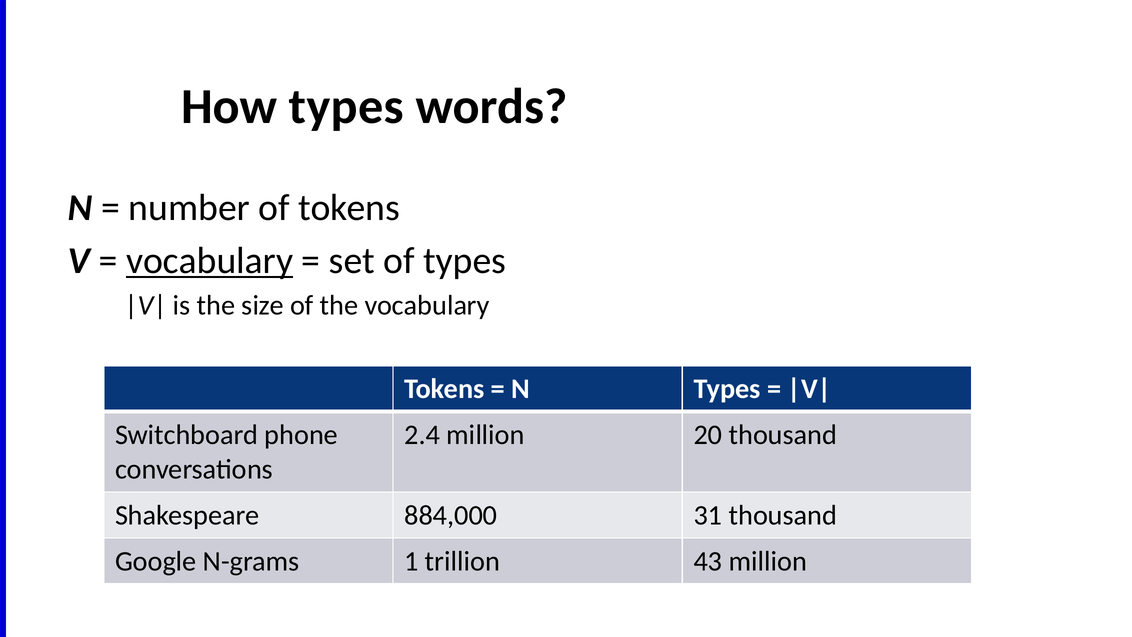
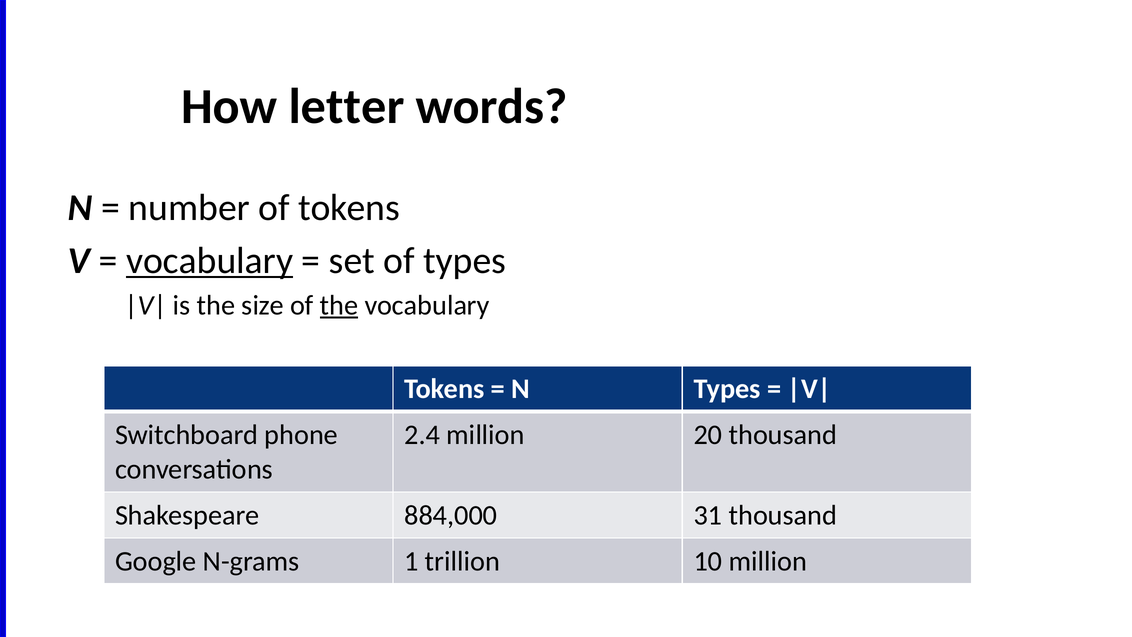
How types: types -> letter
the at (339, 305) underline: none -> present
43: 43 -> 10
